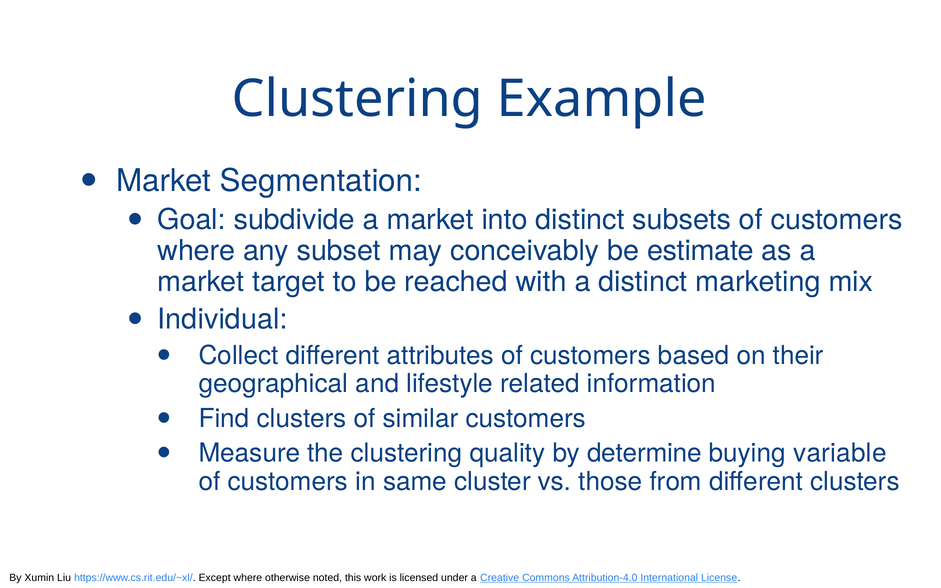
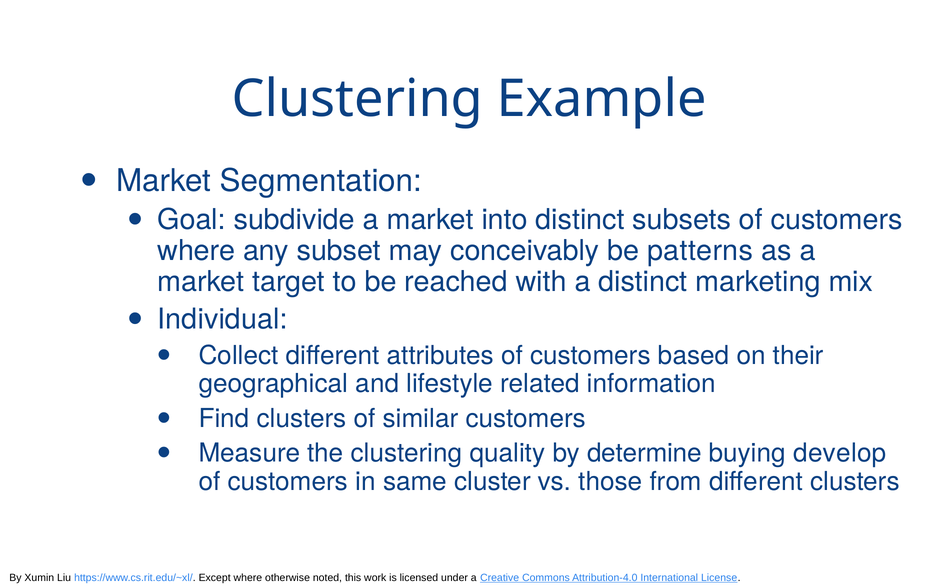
estimate: estimate -> patterns
variable: variable -> develop
